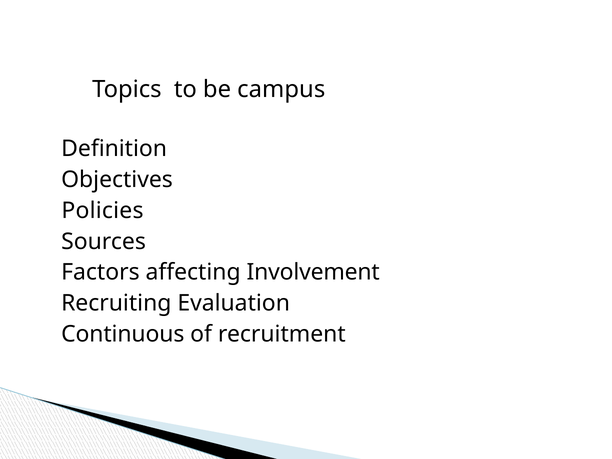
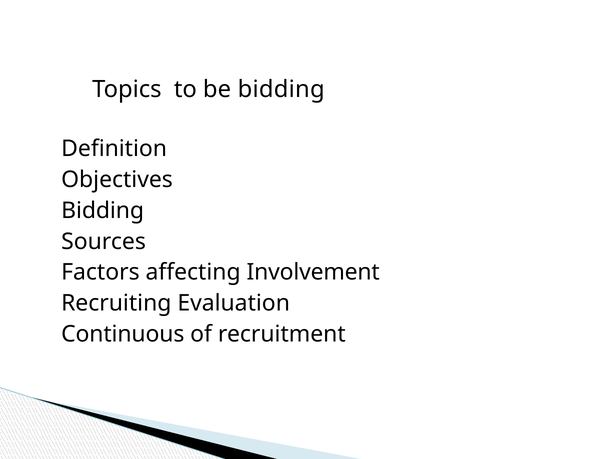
be campus: campus -> bidding
Policies at (102, 210): Policies -> Bidding
